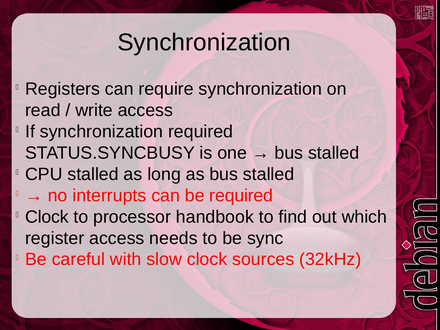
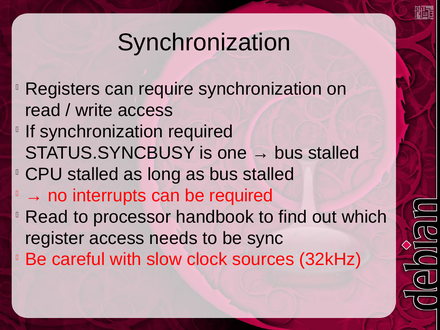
Clock at (47, 217): Clock -> Read
